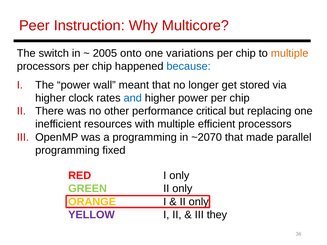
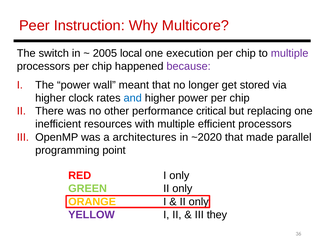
onto: onto -> local
variations: variations -> execution
multiple at (290, 53) colour: orange -> purple
because colour: blue -> purple
a programming: programming -> architectures
~2070: ~2070 -> ~2020
fixed: fixed -> point
